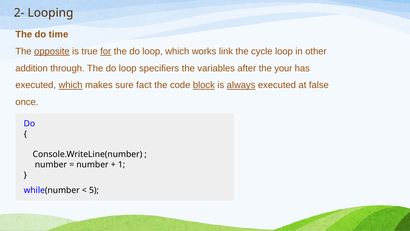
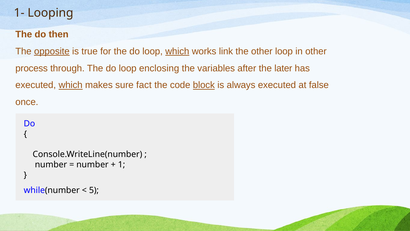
2-: 2- -> 1-
time: time -> then
for underline: present -> none
which at (177, 51) underline: none -> present
the cycle: cycle -> other
addition: addition -> process
specifiers: specifiers -> enclosing
your: your -> later
always underline: present -> none
